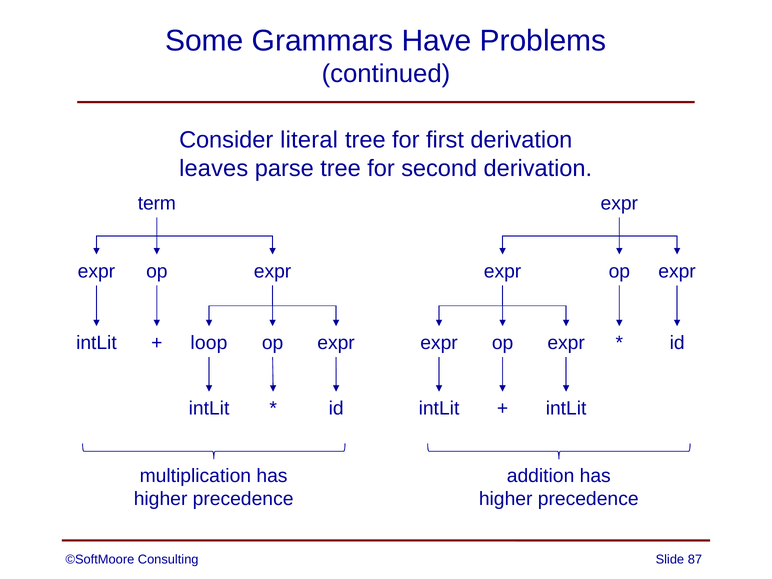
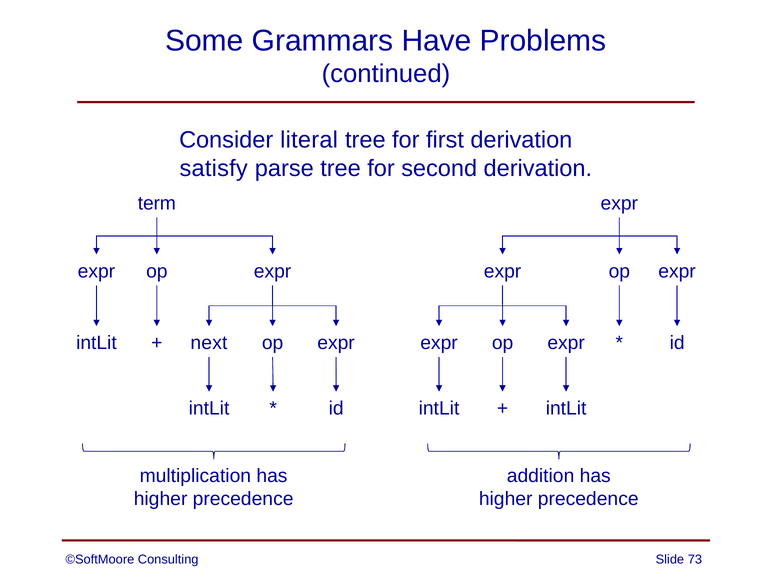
leaves: leaves -> satisfy
loop: loop -> next
87: 87 -> 73
